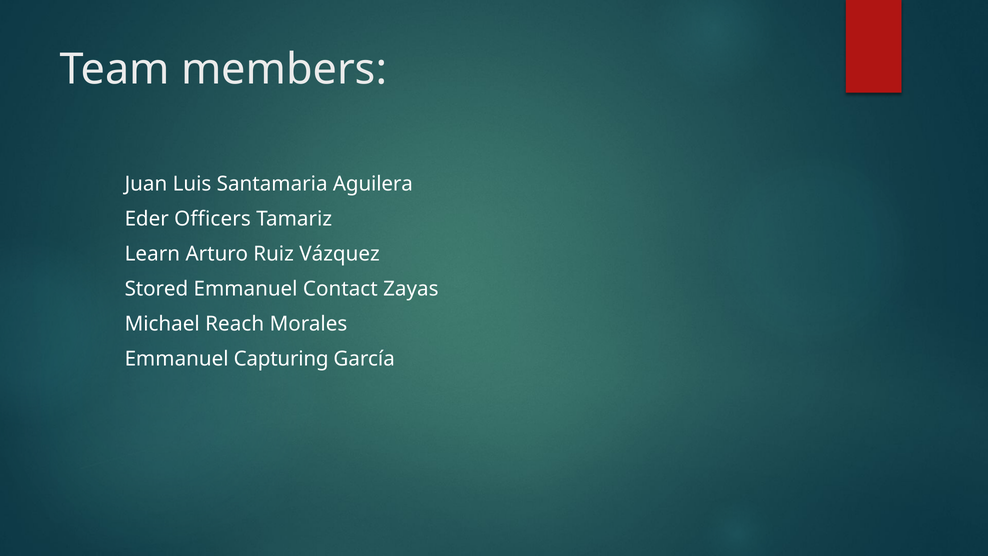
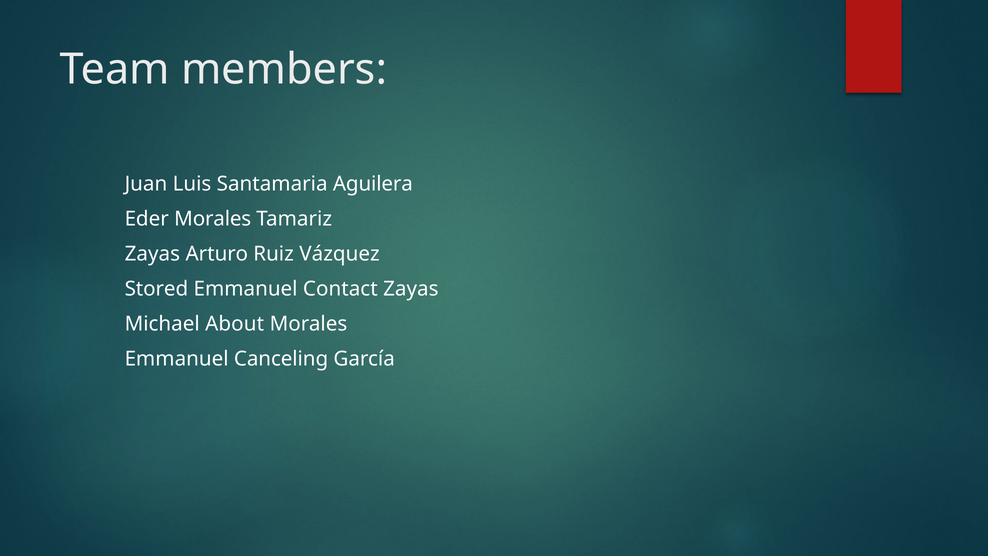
Eder Officers: Officers -> Morales
Learn at (152, 254): Learn -> Zayas
Reach: Reach -> About
Capturing: Capturing -> Canceling
